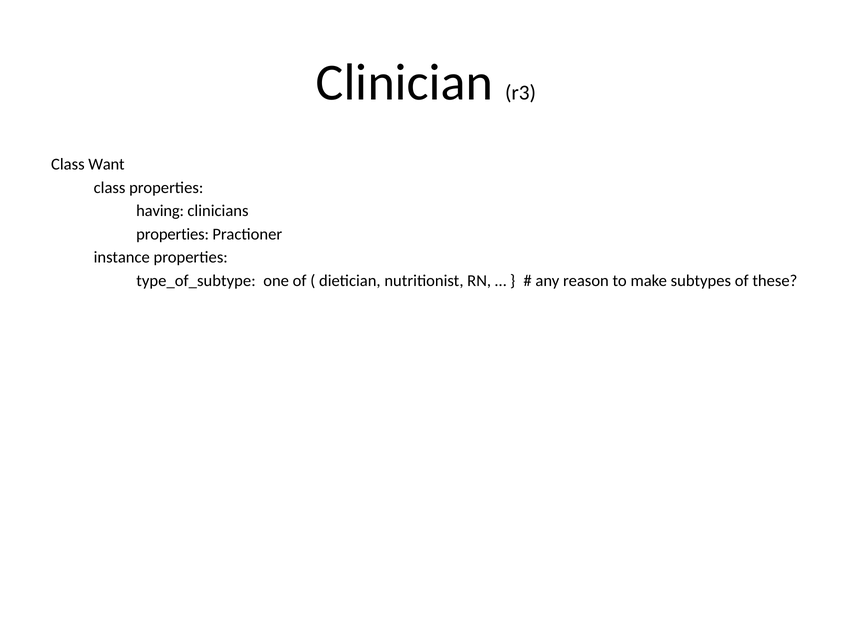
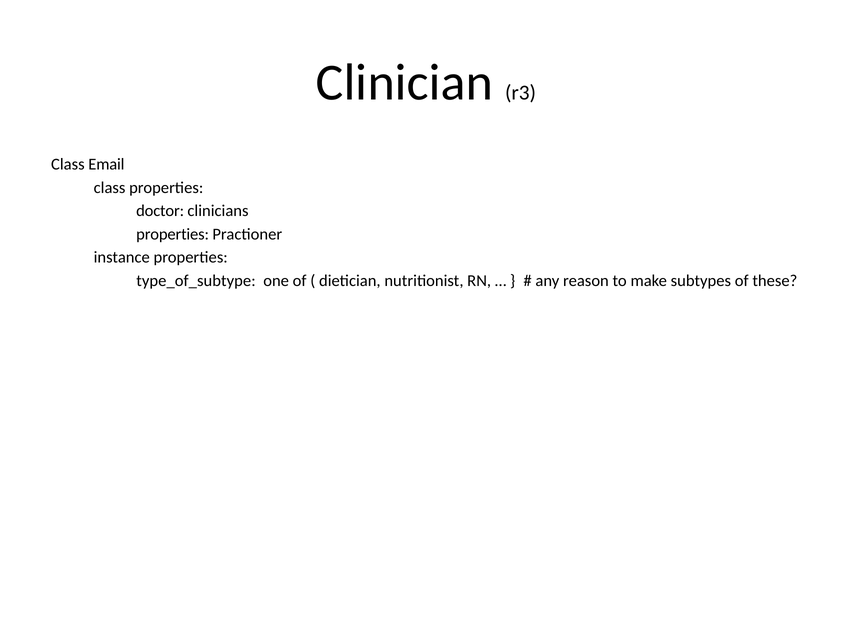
Want: Want -> Email
having: having -> doctor
